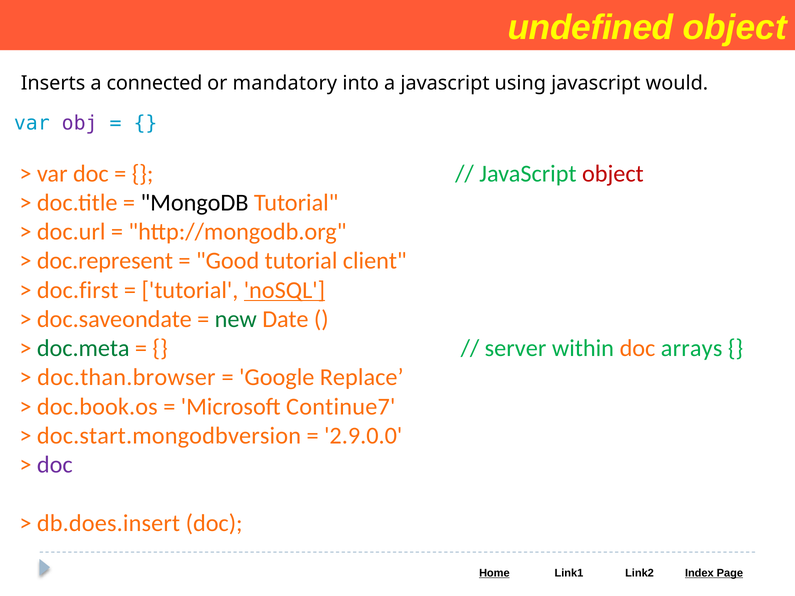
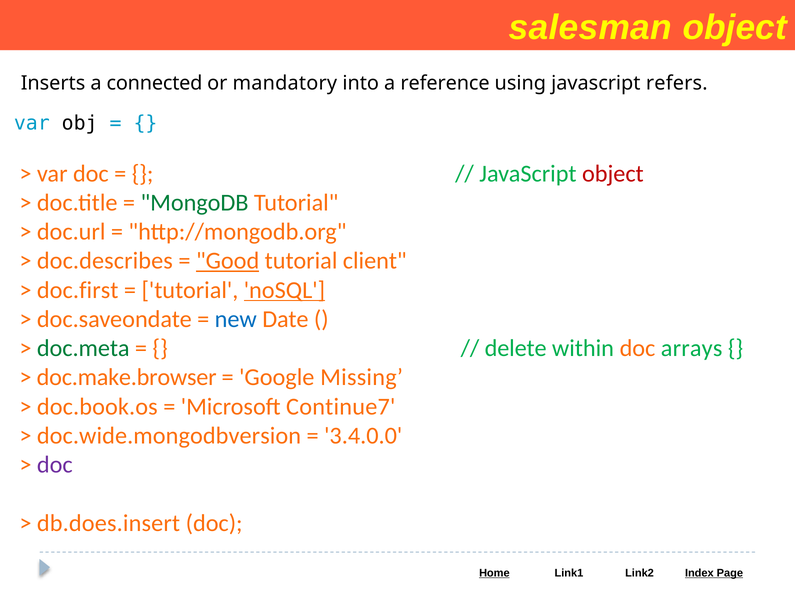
undefined: undefined -> salesman
a javascript: javascript -> reference
would: would -> refers
obj colour: purple -> black
MongoDB colour: black -> green
doc.represent: doc.represent -> doc.describes
Good underline: none -> present
new colour: green -> blue
server: server -> delete
doc.than.browser: doc.than.browser -> doc.make.browser
Replace: Replace -> Missing
doc.start.mongodbversion: doc.start.mongodbversion -> doc.wide.mongodbversion
2.9.0.0: 2.9.0.0 -> 3.4.0.0
